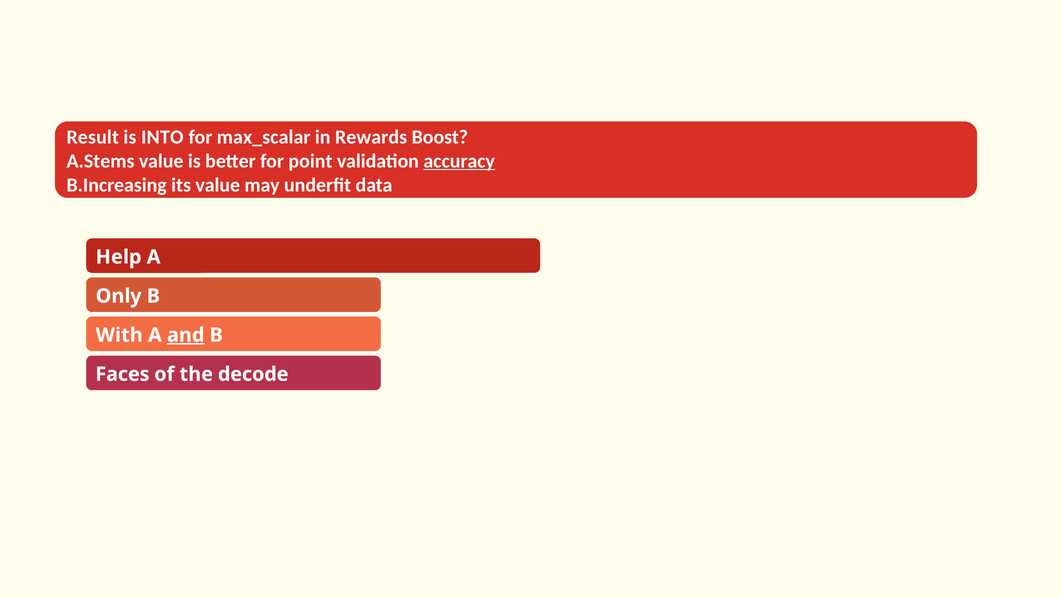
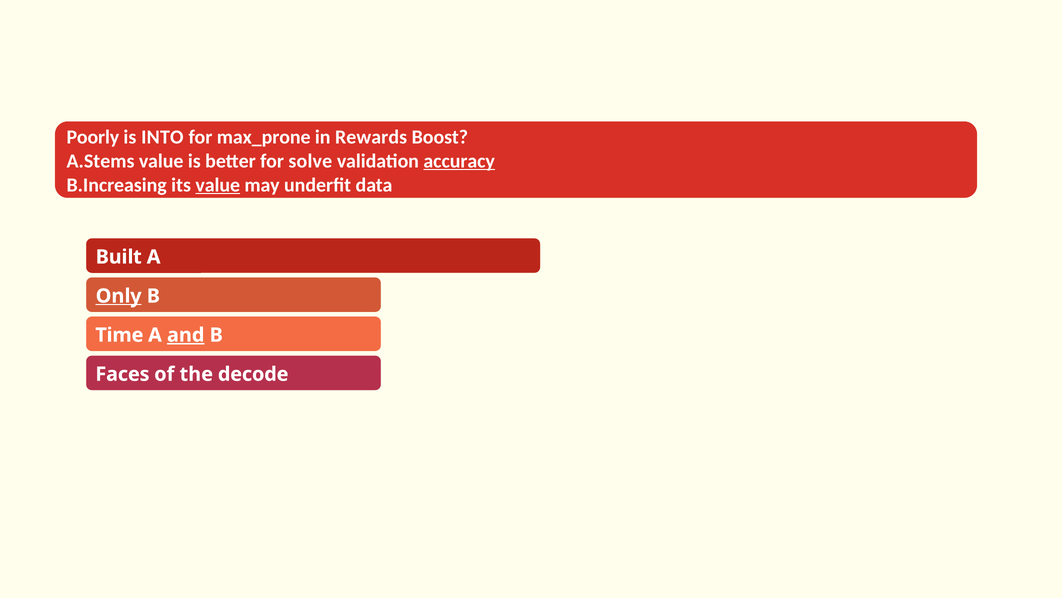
Result: Result -> Poorly
max_scalar: max_scalar -> max_prone
point: point -> solve
value at (218, 185) underline: none -> present
Help: Help -> Built
Only underline: none -> present
With: With -> Time
